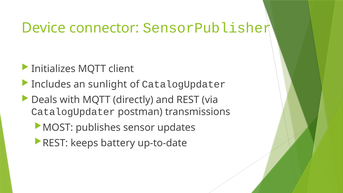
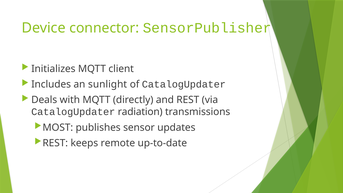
postman: postman -> radiation
battery: battery -> remote
